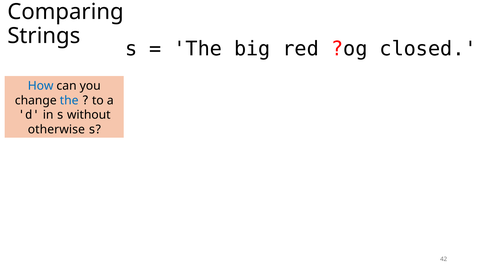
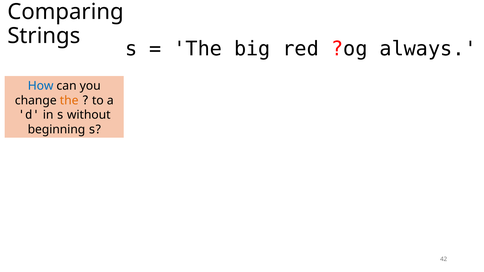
closed: closed -> always
the at (69, 101) colour: blue -> orange
otherwise: otherwise -> beginning
